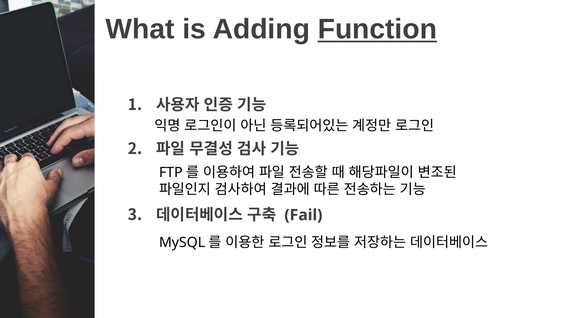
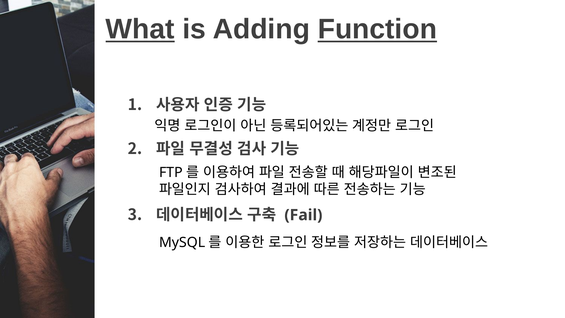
What underline: none -> present
